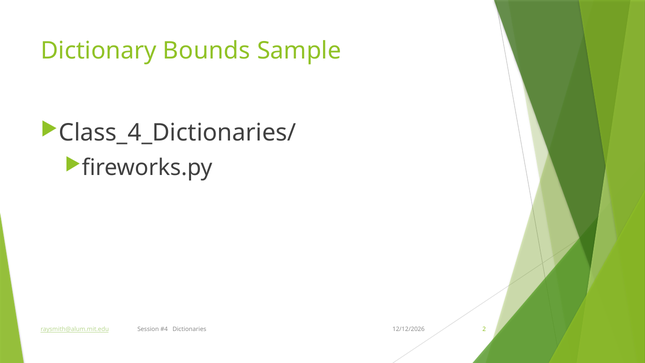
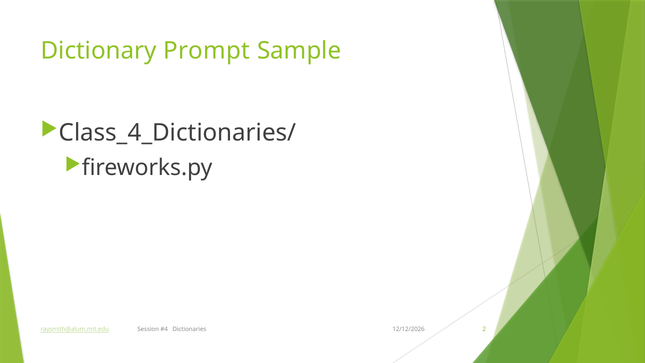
Bounds: Bounds -> Prompt
